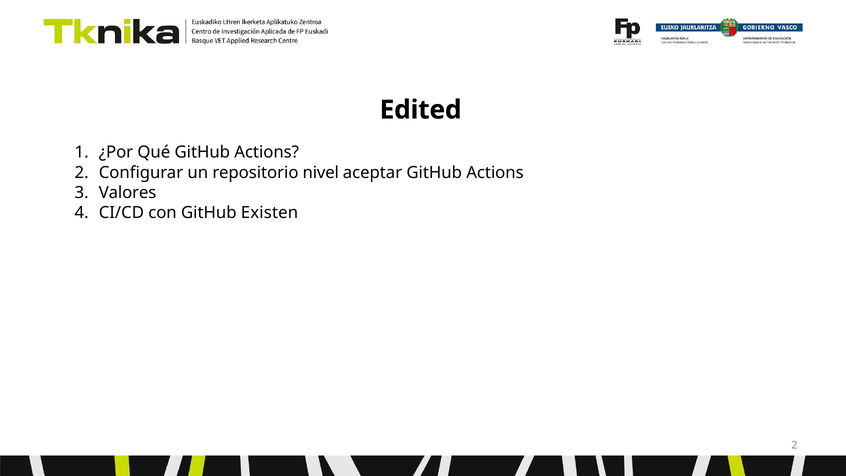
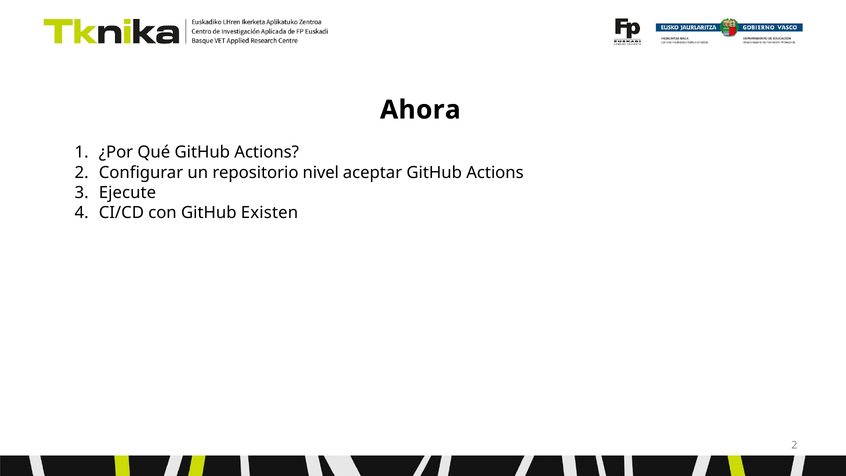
Edited: Edited -> Ahora
Valores: Valores -> Ejecute
